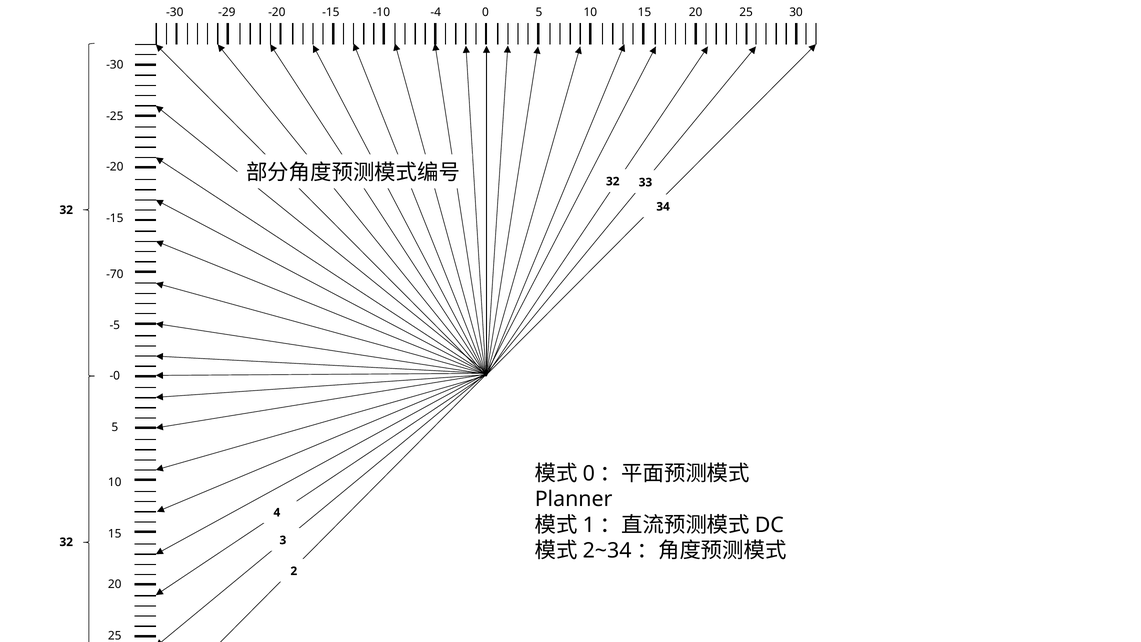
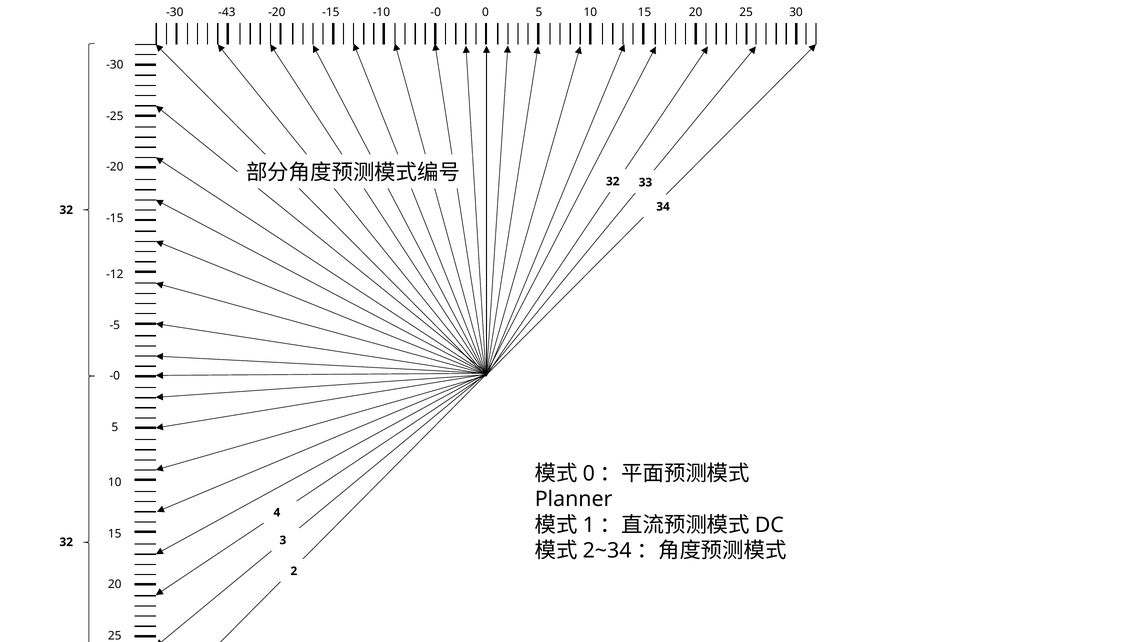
-29: -29 -> -43
-4 at (436, 12): -4 -> -0
-70: -70 -> -12
